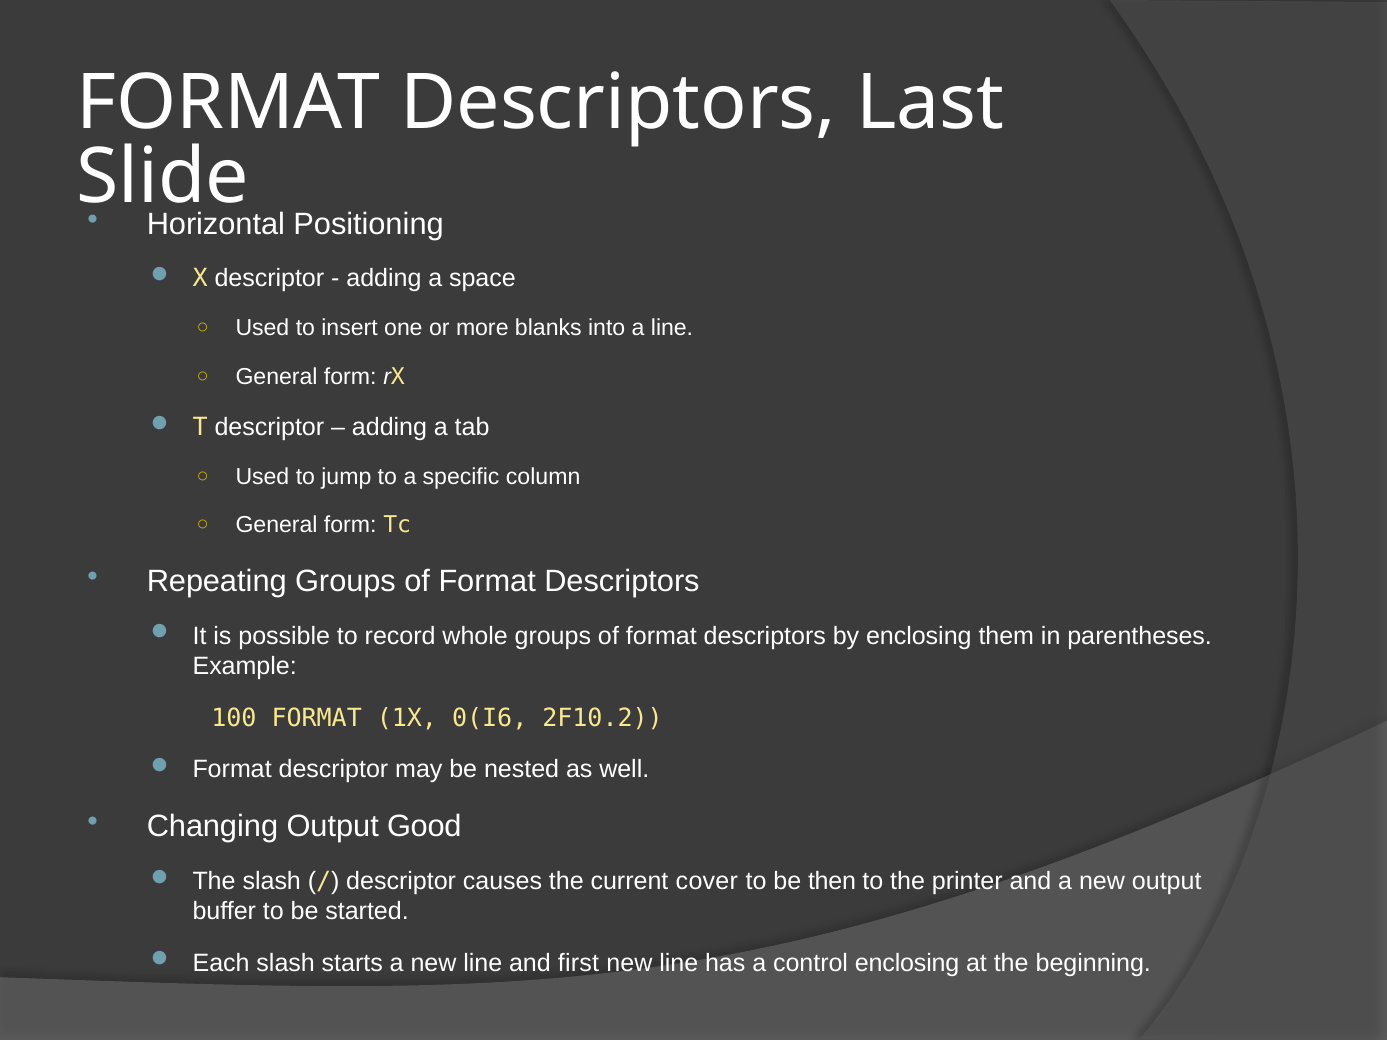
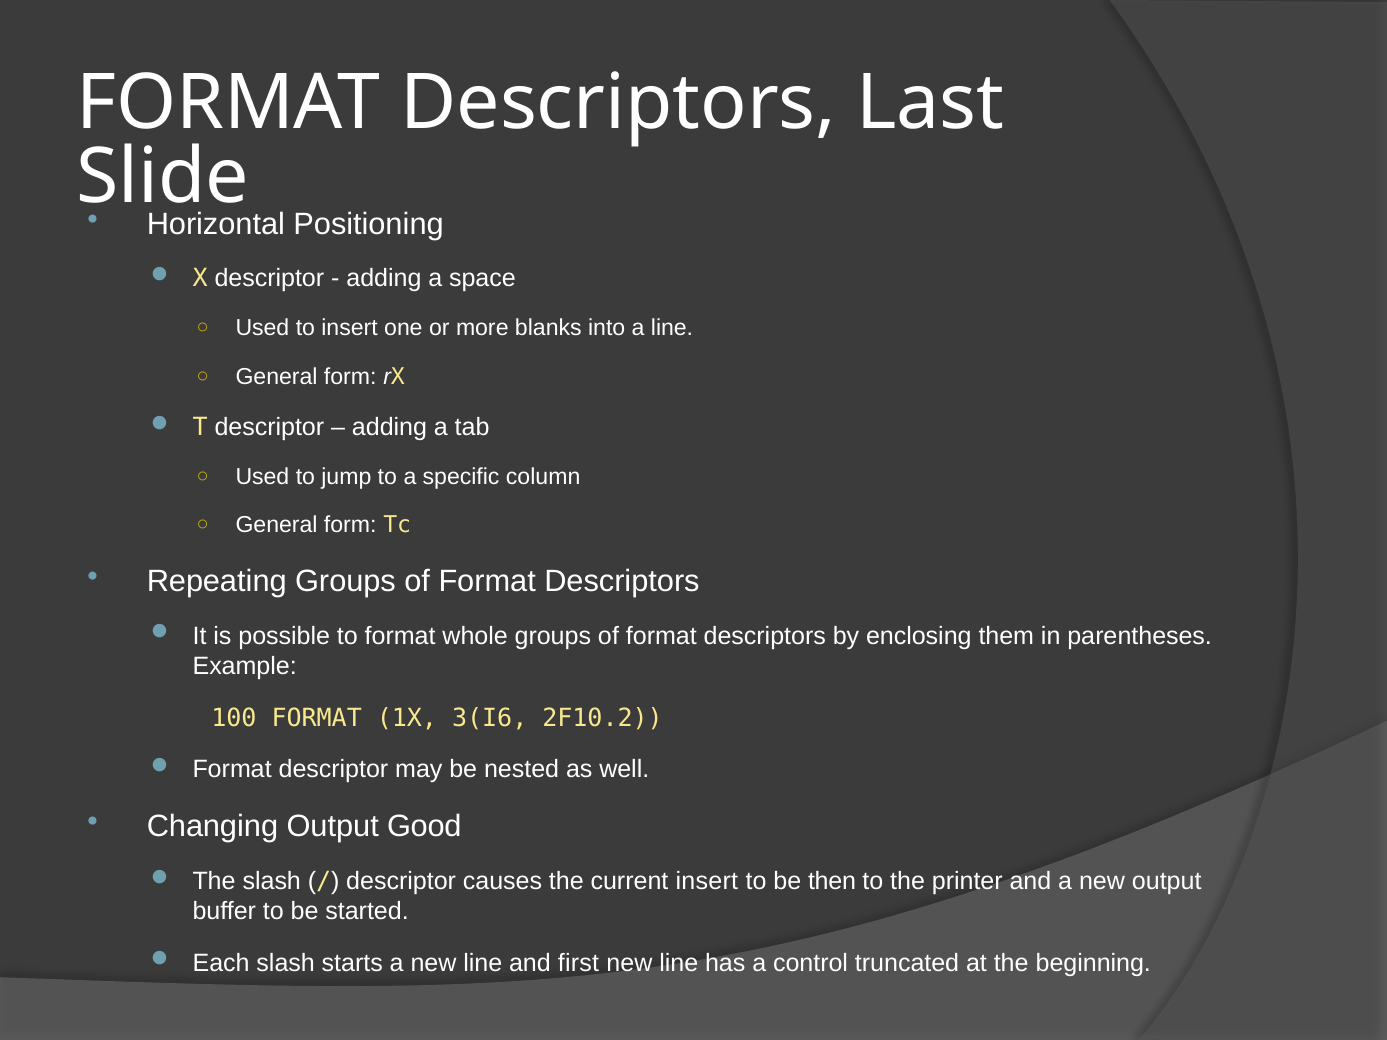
to record: record -> format
0(I6: 0(I6 -> 3(I6
current cover: cover -> insert
control enclosing: enclosing -> truncated
